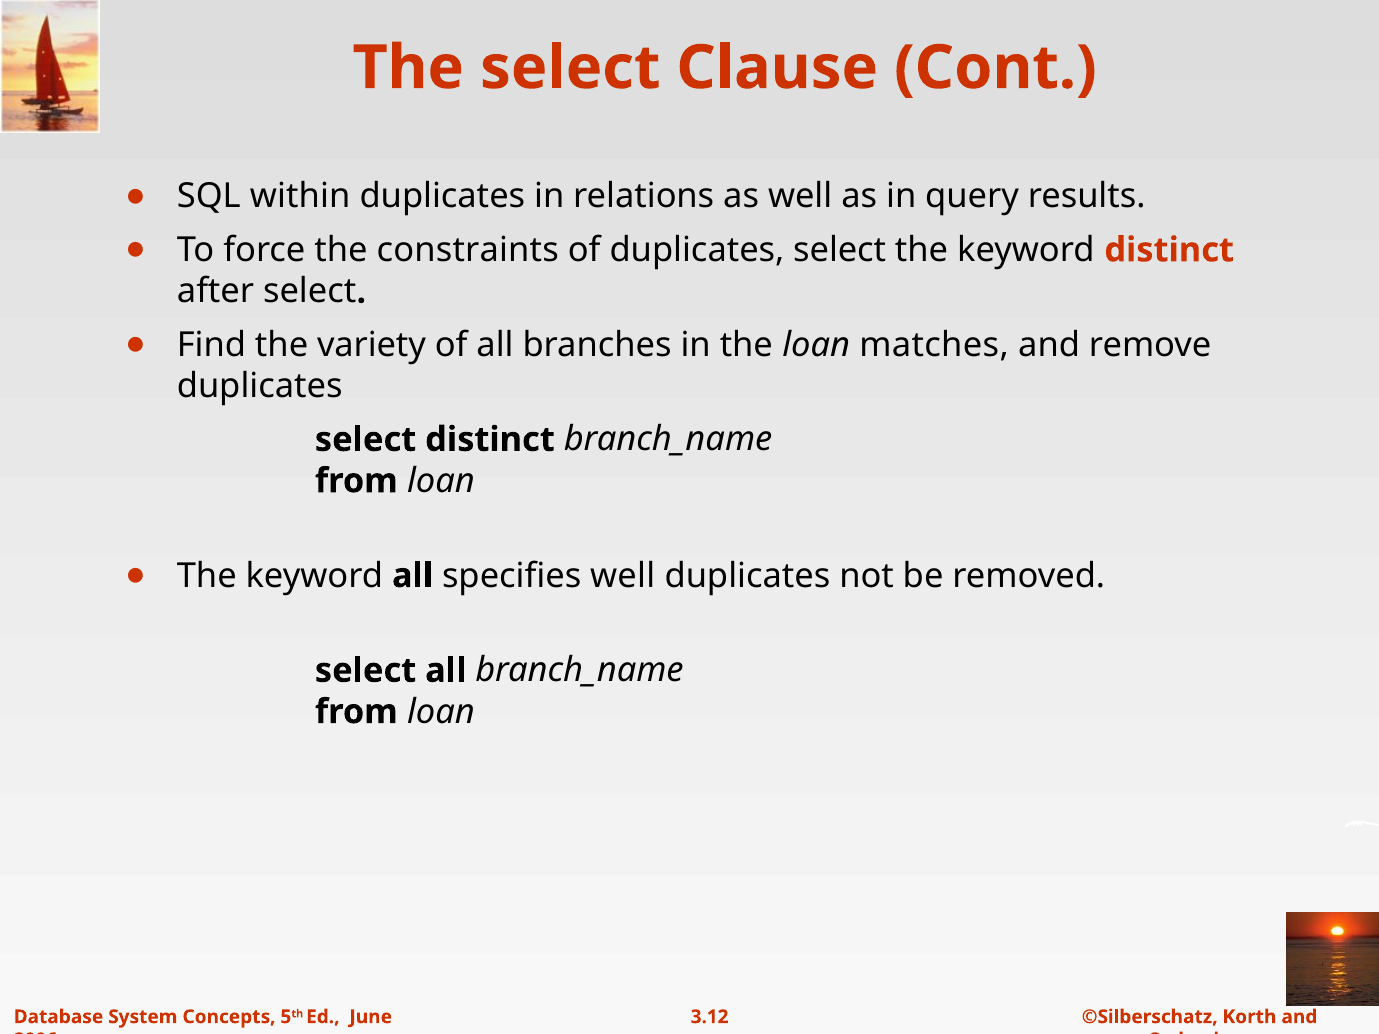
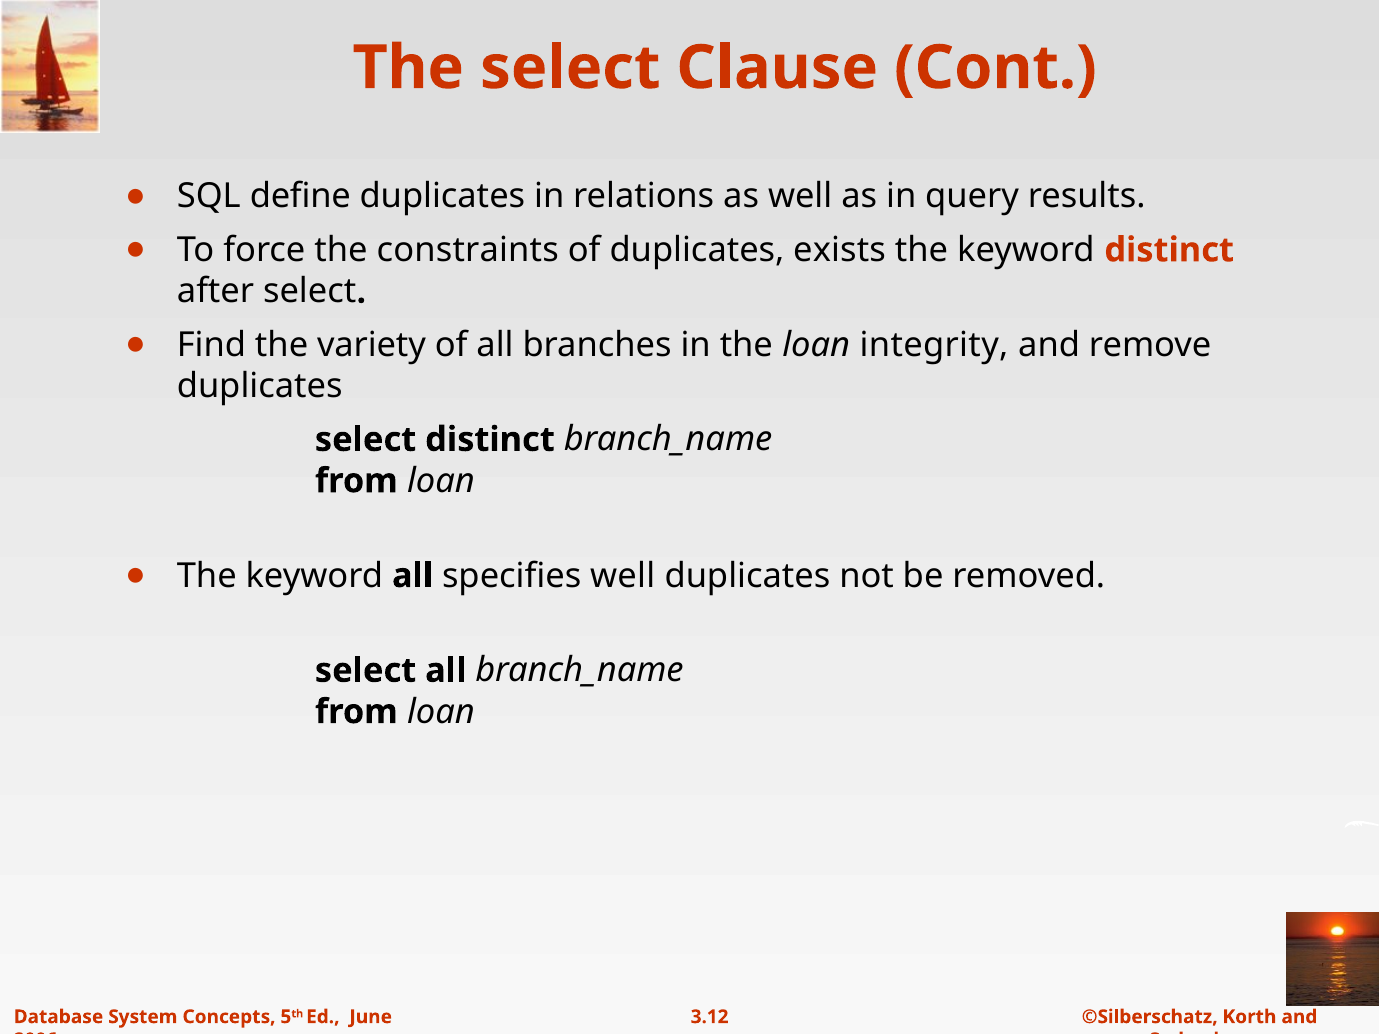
within: within -> define
of duplicates select: select -> exists
matches: matches -> integrity
